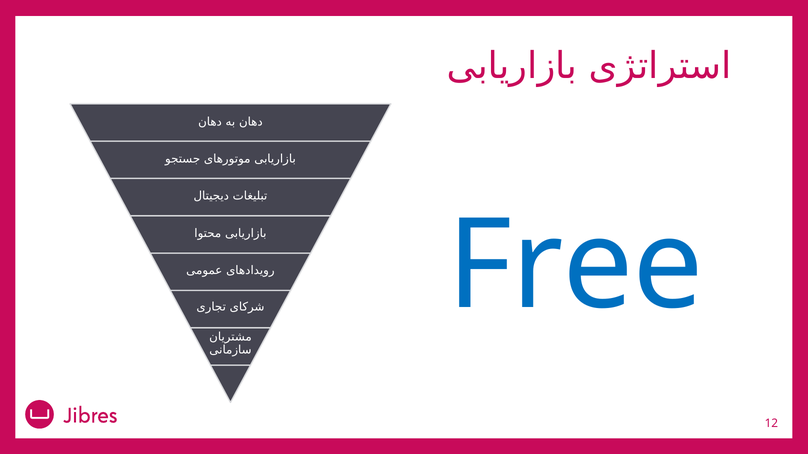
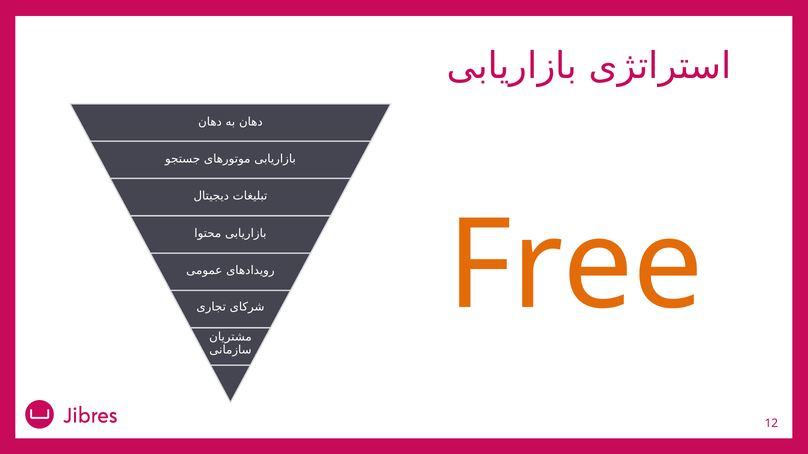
Free colour: blue -> orange
